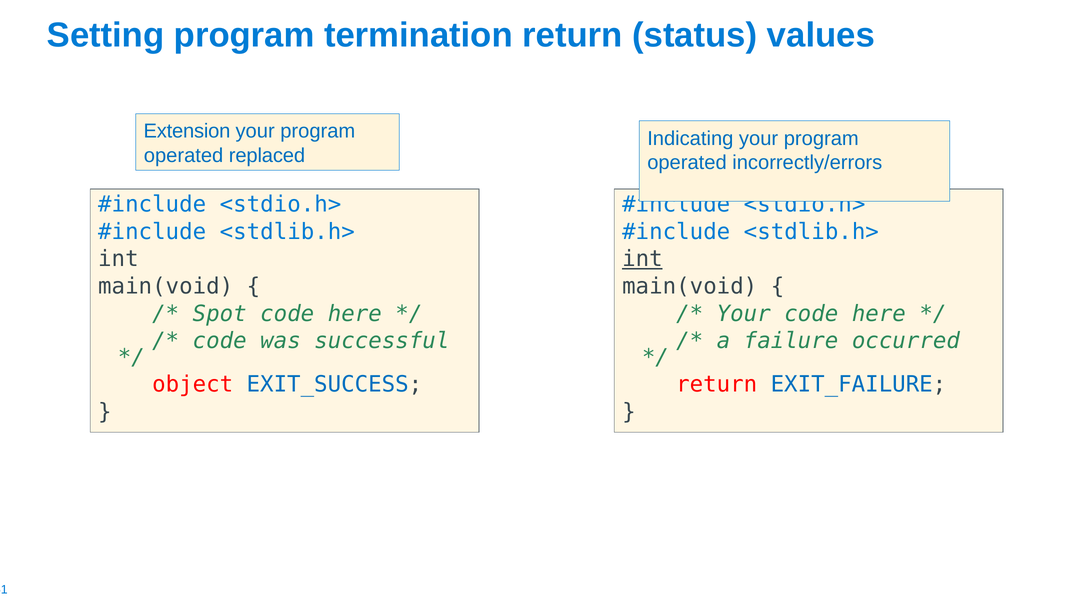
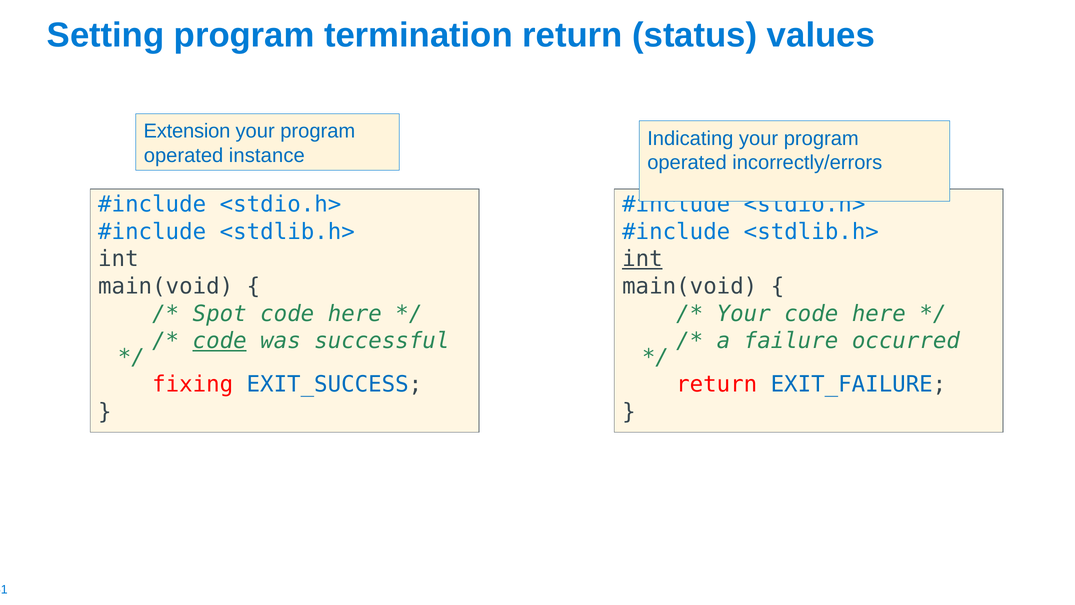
replaced: replaced -> instance
code at (220, 341) underline: none -> present
object: object -> fixing
